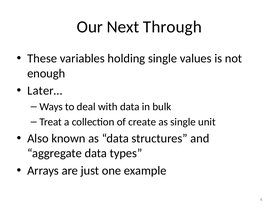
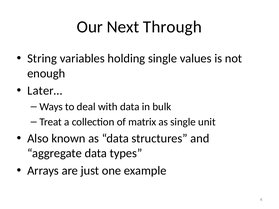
These: These -> String
create: create -> matrix
